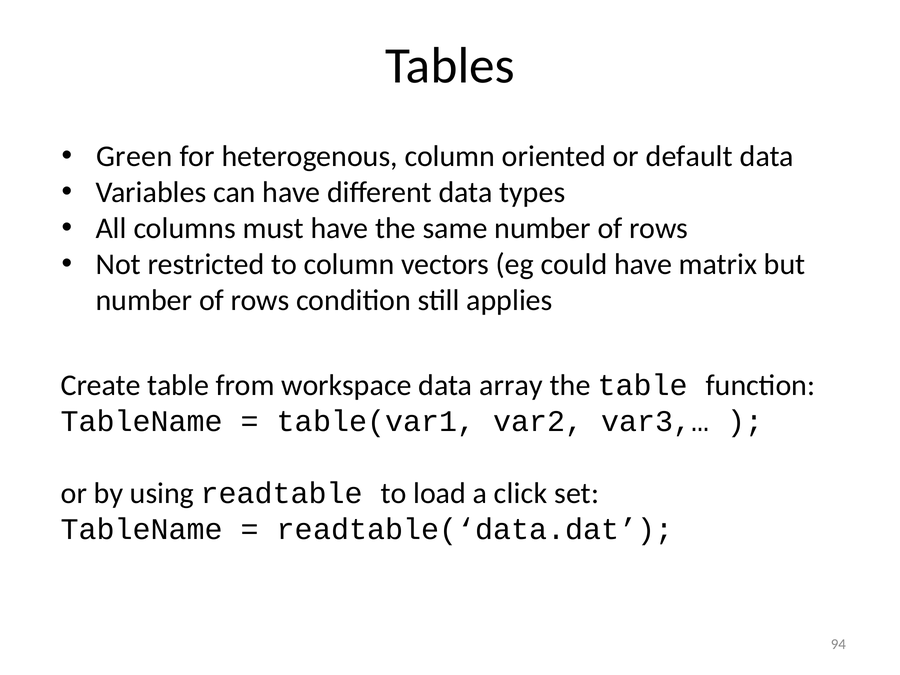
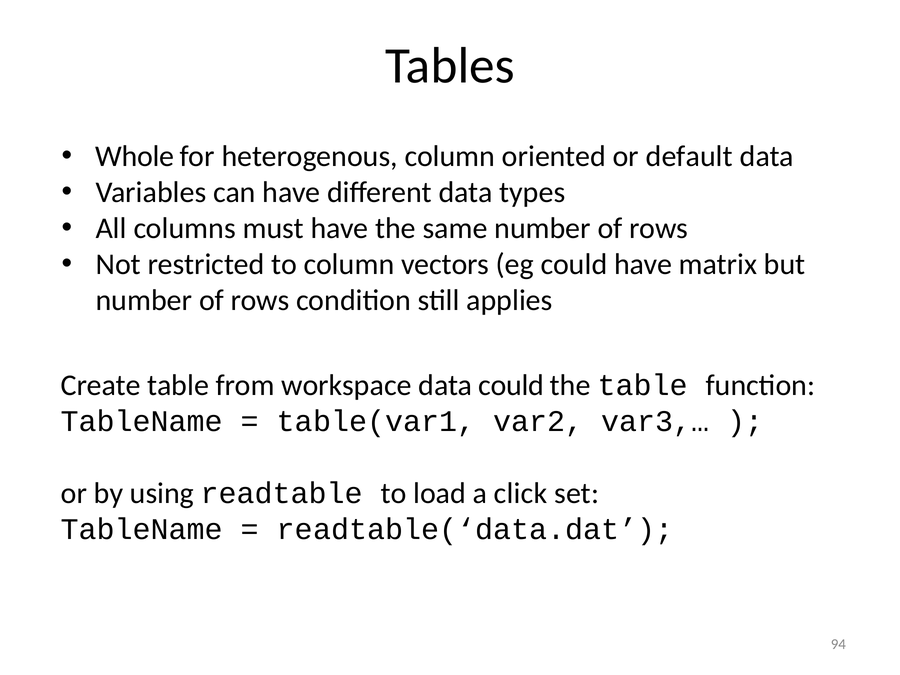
Green: Green -> Whole
data array: array -> could
